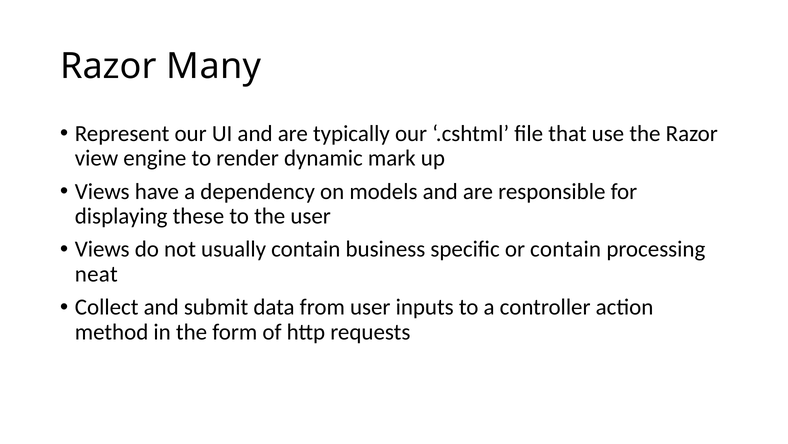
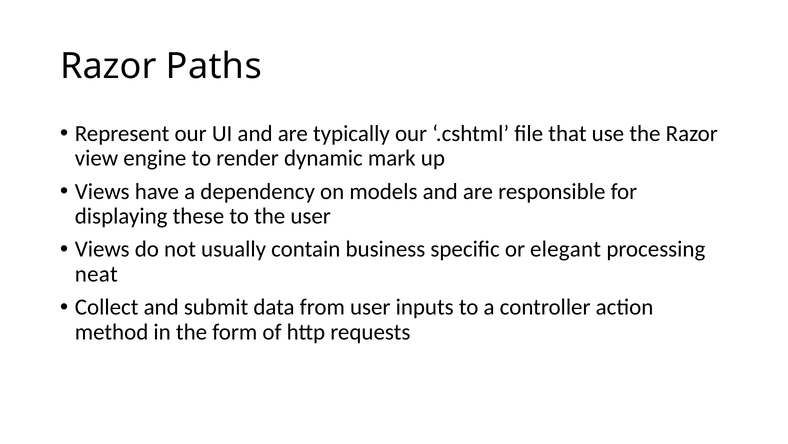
Many: Many -> Paths
or contain: contain -> elegant
